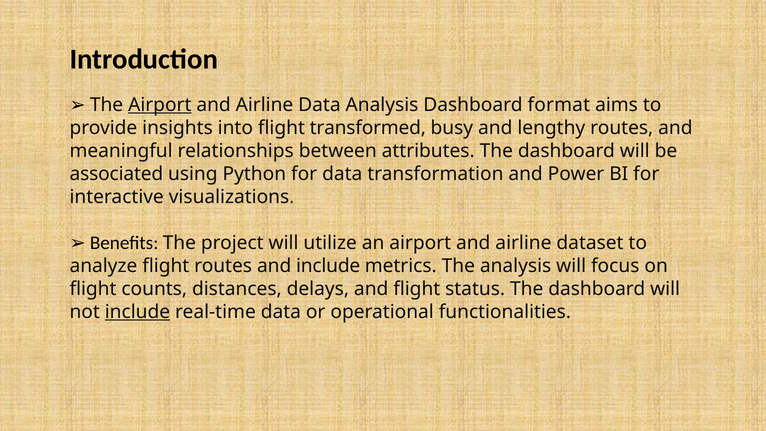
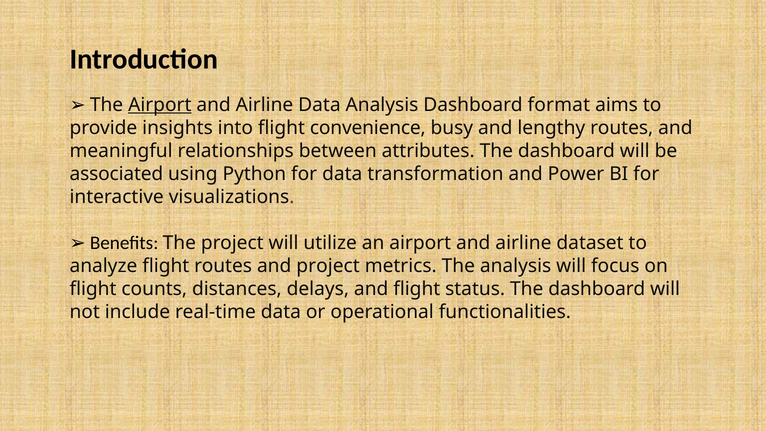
transformed: transformed -> convenience
and include: include -> project
include at (137, 312) underline: present -> none
